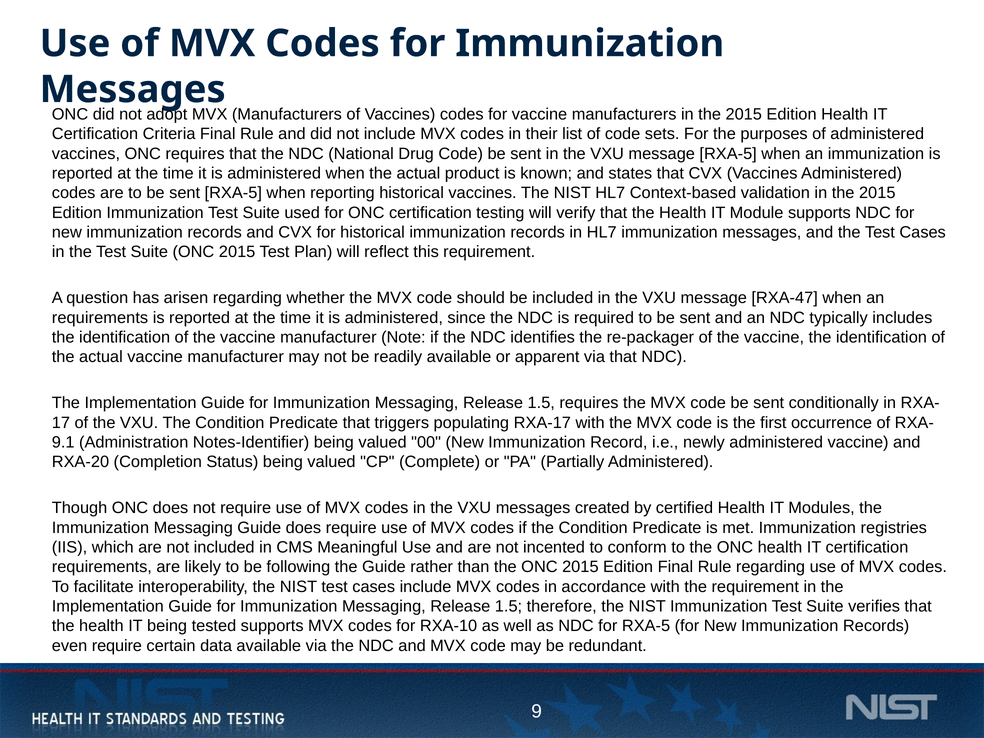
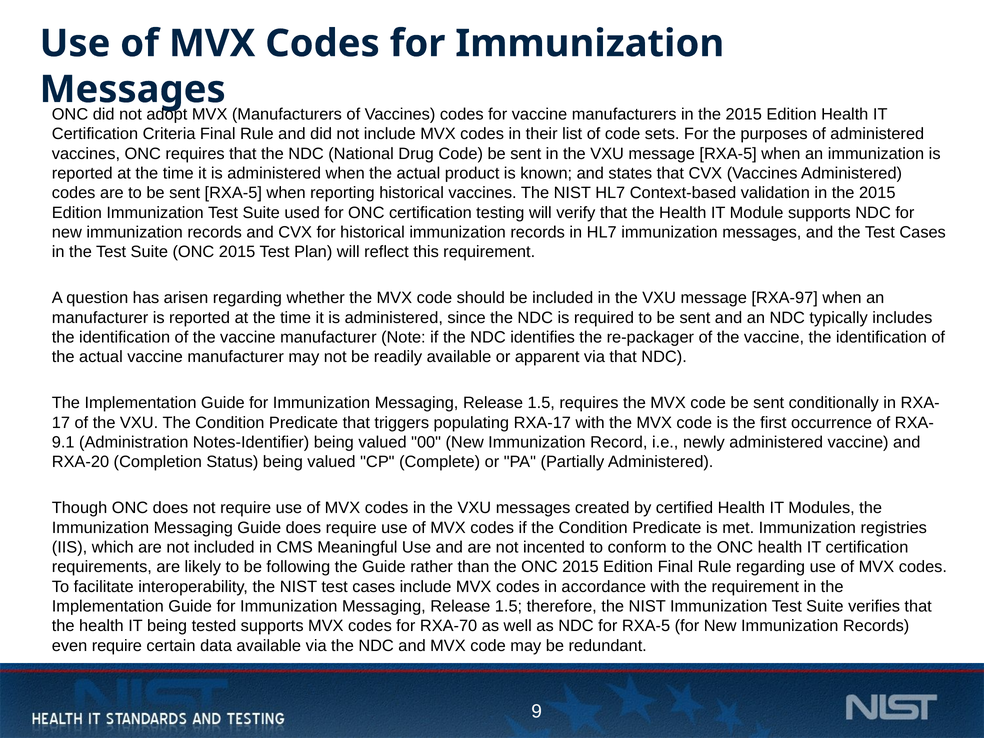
RXA-47: RXA-47 -> RXA-97
requirements at (100, 318): requirements -> manufacturer
RXA-10: RXA-10 -> RXA-70
